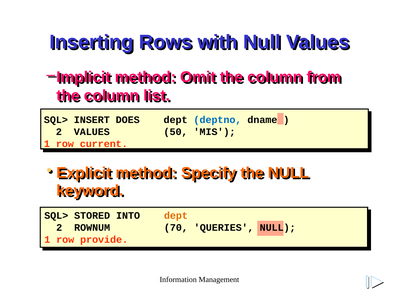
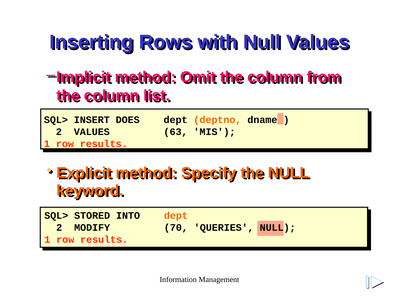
deptno colour: blue -> orange
50: 50 -> 63
current at (104, 144): current -> results
ROWNUM: ROWNUM -> MODIFY
provide at (104, 240): provide -> results
